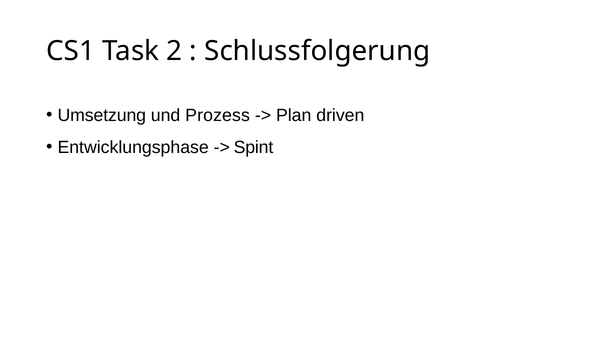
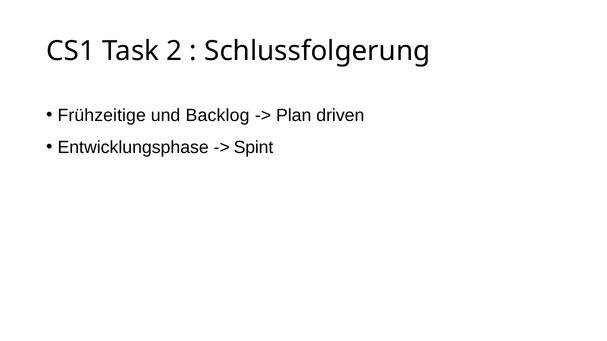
Umsetzung: Umsetzung -> Frühzeitige
Prozess: Prozess -> Backlog
